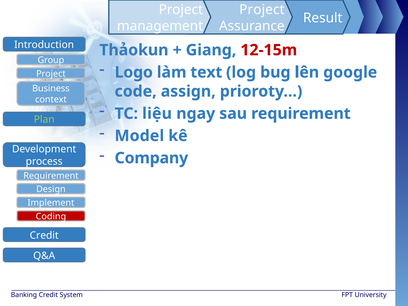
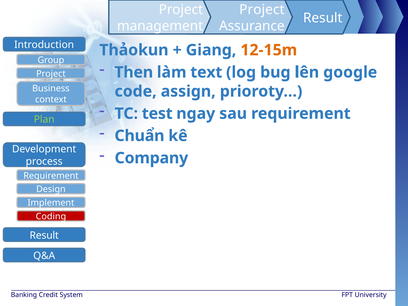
12-15m colour: red -> orange
Logo: Logo -> Then
liệu: liệu -> test
Model: Model -> Chuẩn
Credit at (44, 235): Credit -> Result
